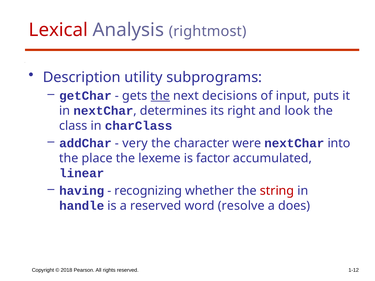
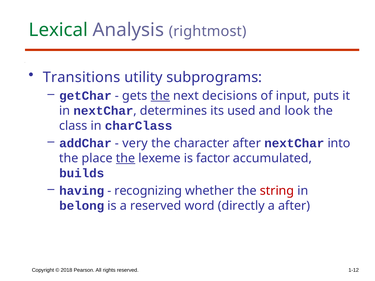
Lexical colour: red -> green
Description: Description -> Transitions
right: right -> used
character were: were -> after
the at (126, 158) underline: none -> present
linear: linear -> builds
handle: handle -> belong
resolve: resolve -> directly
a does: does -> after
